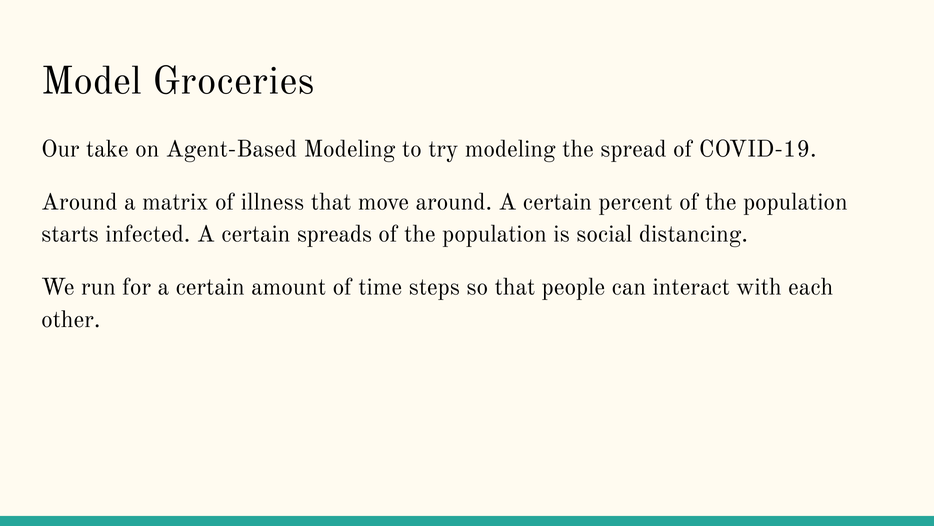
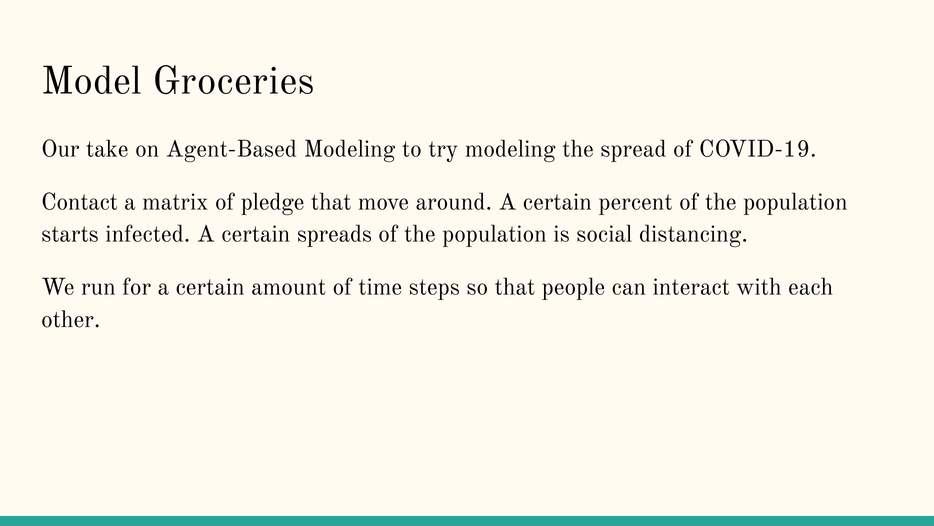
Around at (79, 202): Around -> Contact
illness: illness -> pledge
